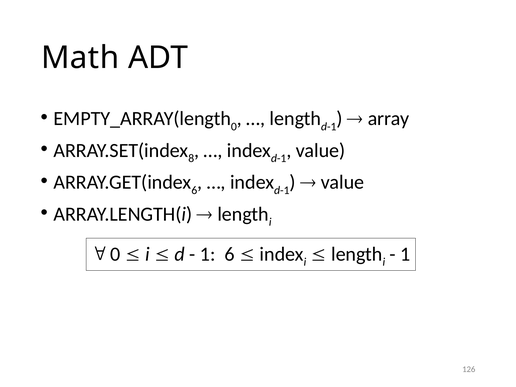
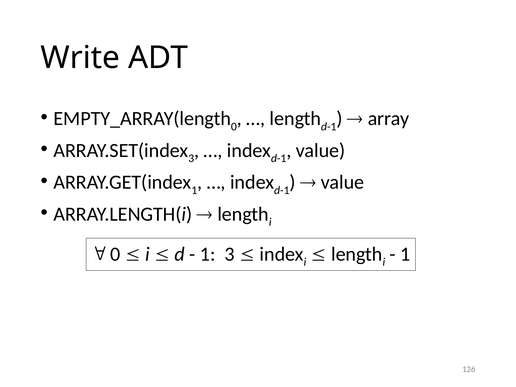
Math: Math -> Write
8 at (191, 158): 8 -> 3
6 at (194, 190): 6 -> 1
1 6: 6 -> 3
